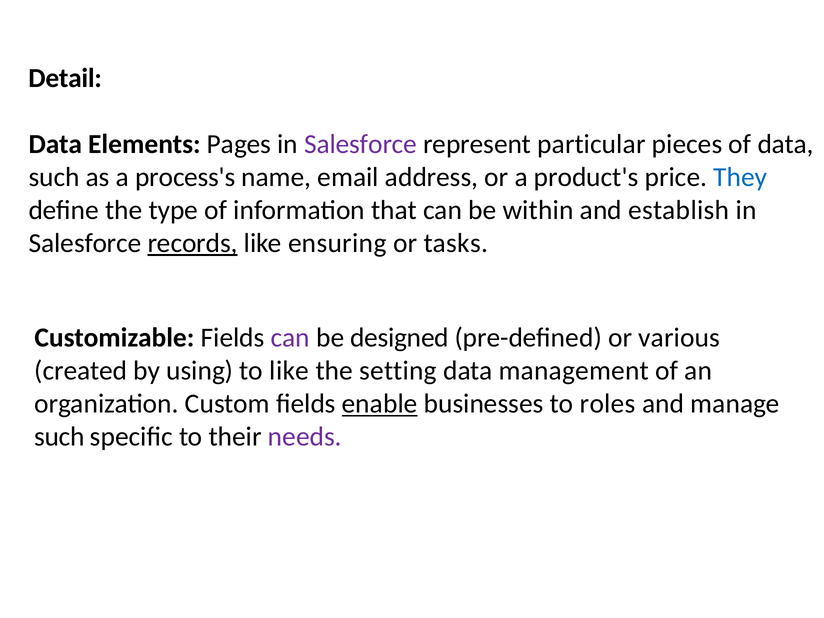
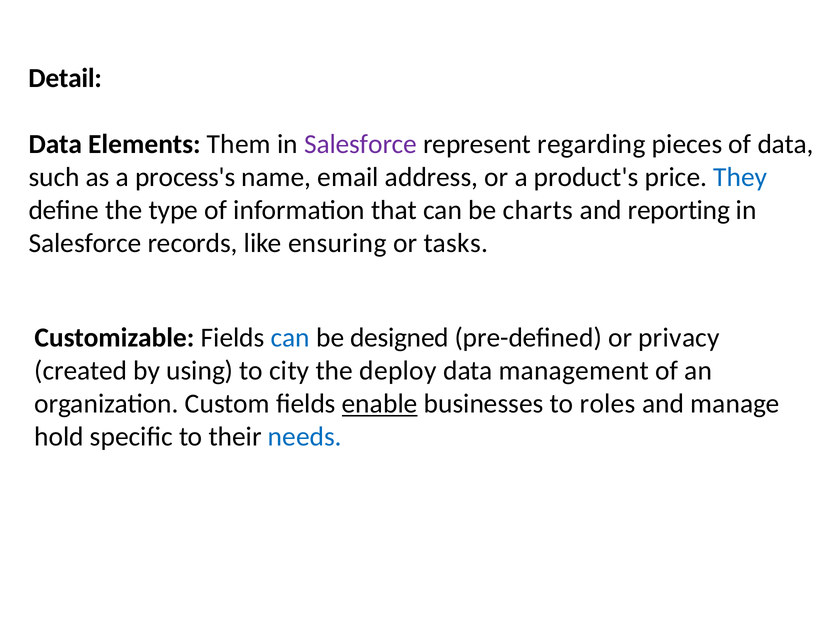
Pages: Pages -> Them
particular: particular -> regarding
within: within -> charts
establish: establish -> reporting
records underline: present -> none
can at (290, 338) colour: purple -> blue
various: various -> privacy
to like: like -> city
setting: setting -> deploy
such at (59, 437): such -> hold
needs colour: purple -> blue
